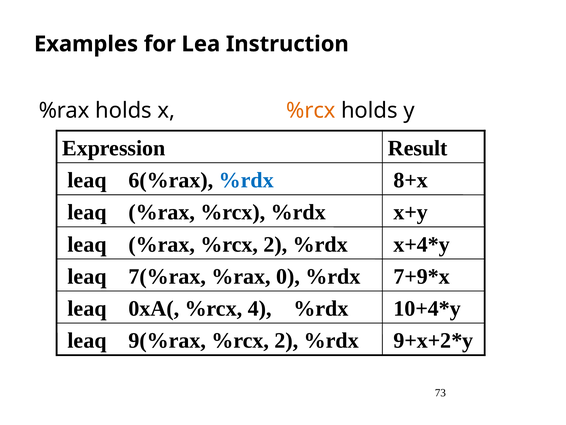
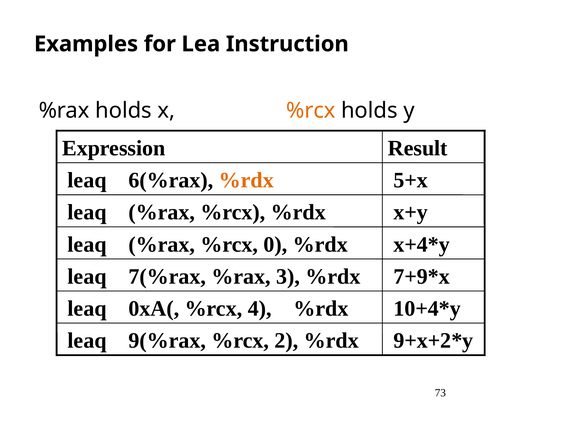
%rdx at (246, 180) colour: blue -> orange
8+x: 8+x -> 5+x
%rax %rcx 2: 2 -> 0
0: 0 -> 3
